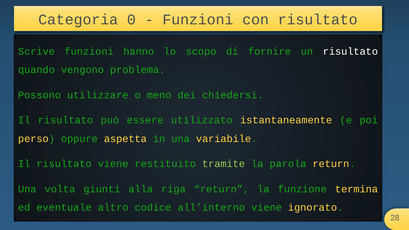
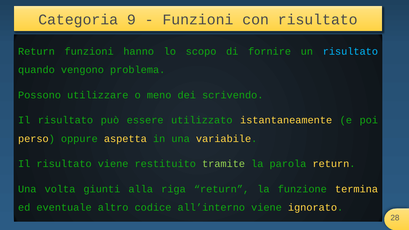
0: 0 -> 9
Scrive at (36, 51): Scrive -> Return
risultato at (350, 51) colour: white -> light blue
chiedersi: chiedersi -> scrivendo
